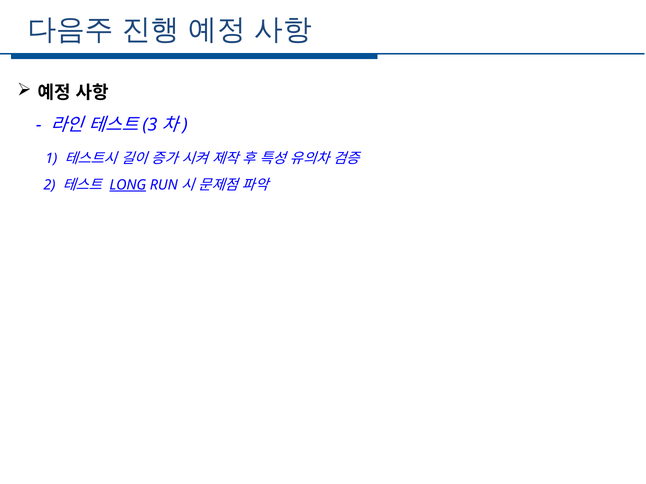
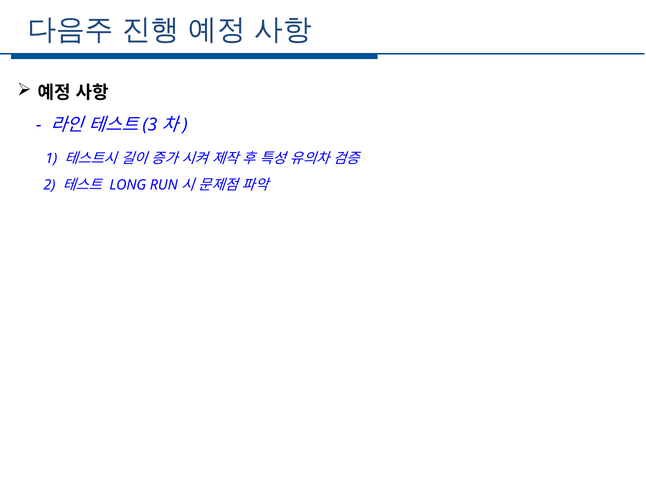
LONG underline: present -> none
